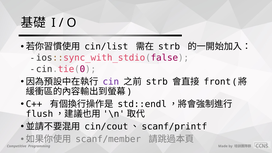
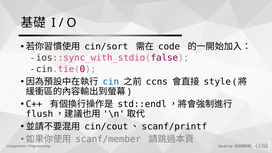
cin/list: cin/list -> cin/sort
strb at (169, 47): strb -> code
cin colour: purple -> blue
strb at (157, 82): strb -> ccns
front: front -> style
